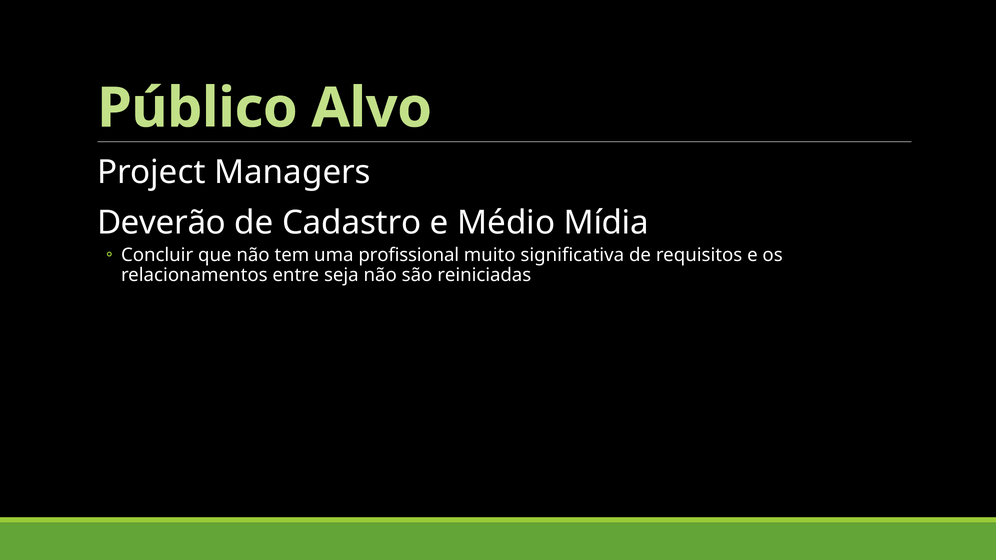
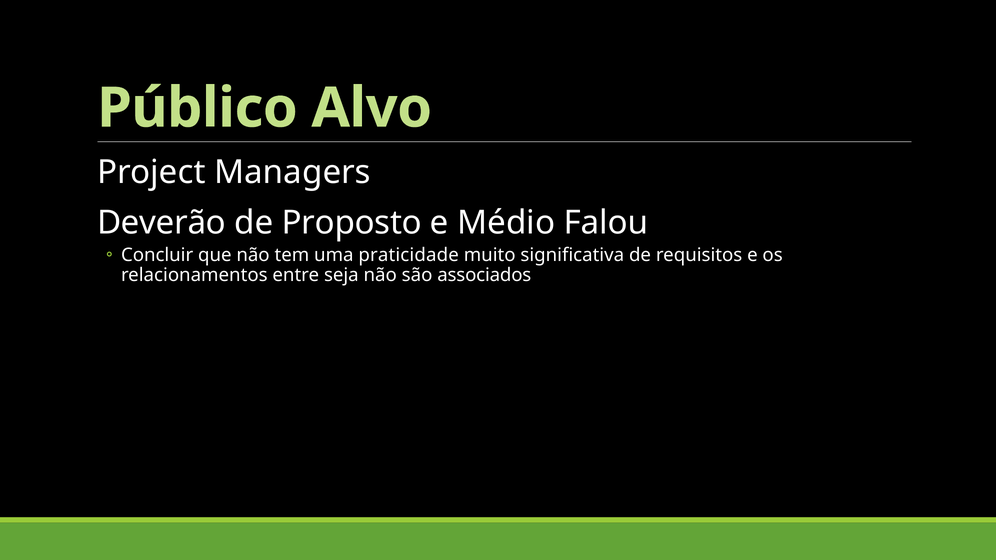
Cadastro: Cadastro -> Proposto
Mídia: Mídia -> Falou
profissional: profissional -> praticidade
reiniciadas: reiniciadas -> associados
